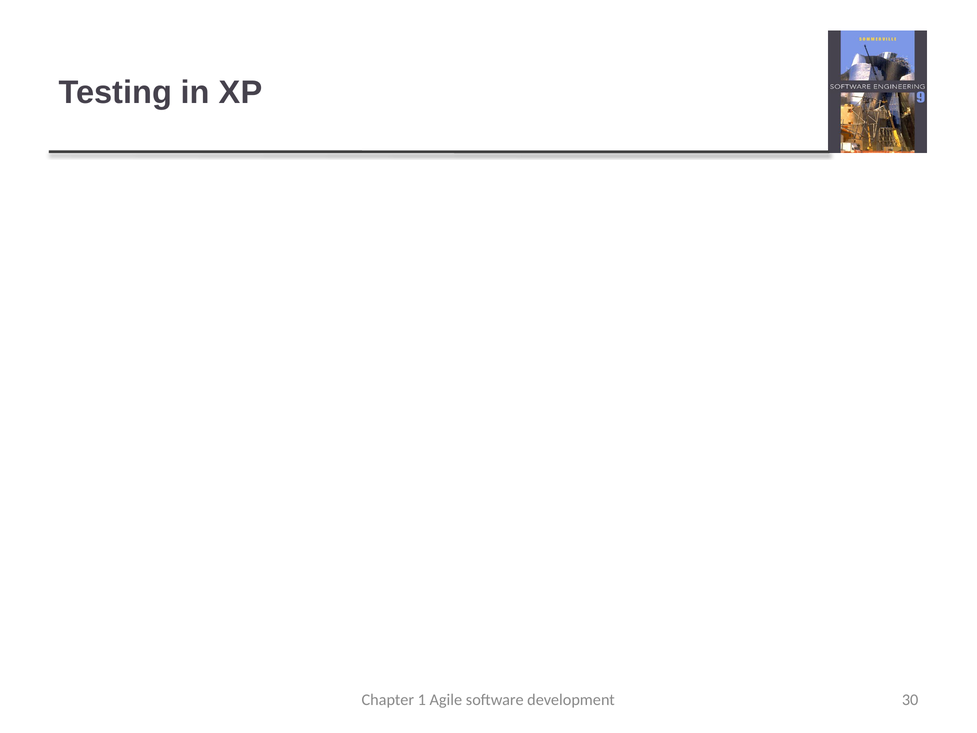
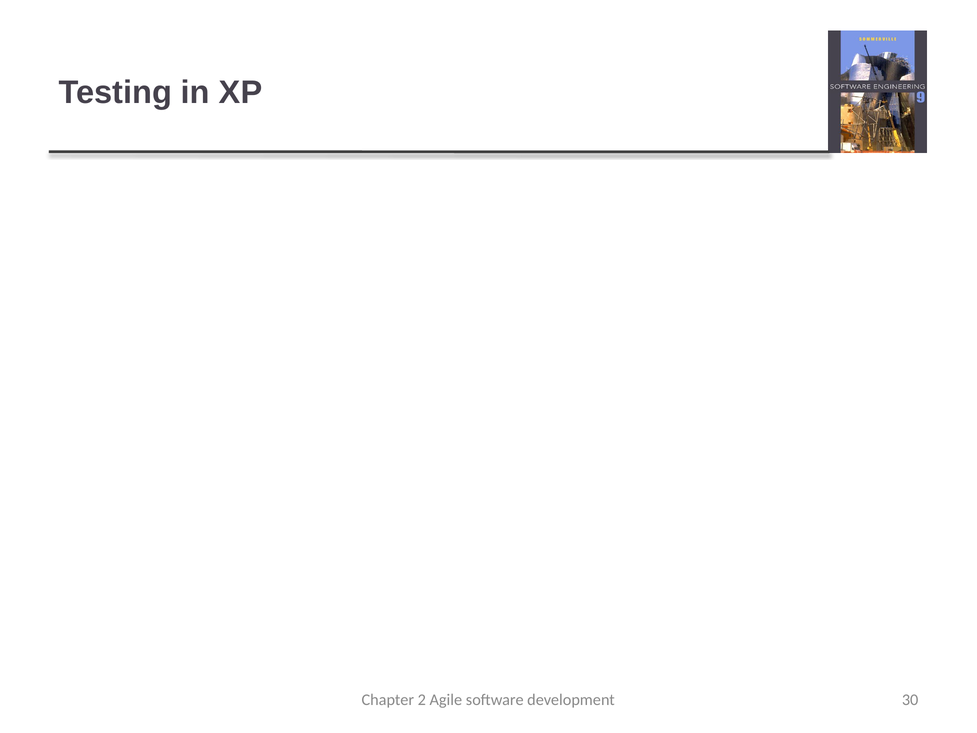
1: 1 -> 2
